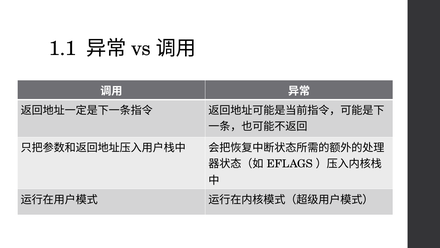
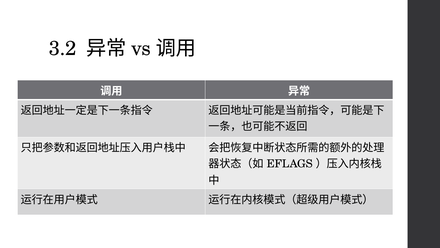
1.1: 1.1 -> 3.2
